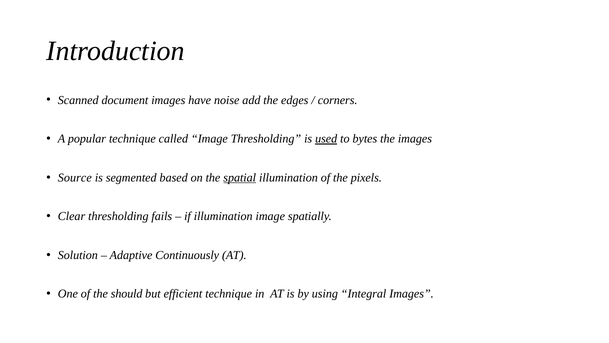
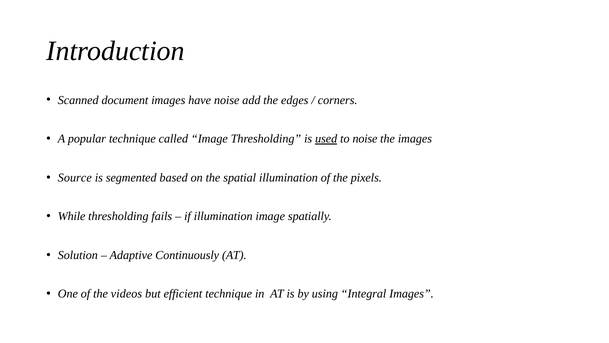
to bytes: bytes -> noise
spatial underline: present -> none
Clear: Clear -> While
should: should -> videos
